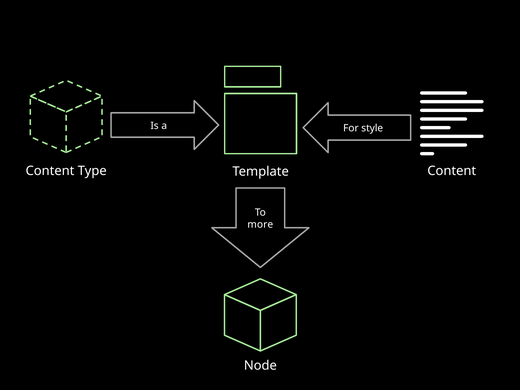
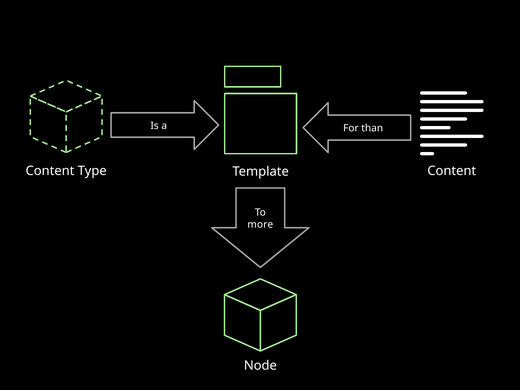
style: style -> than
